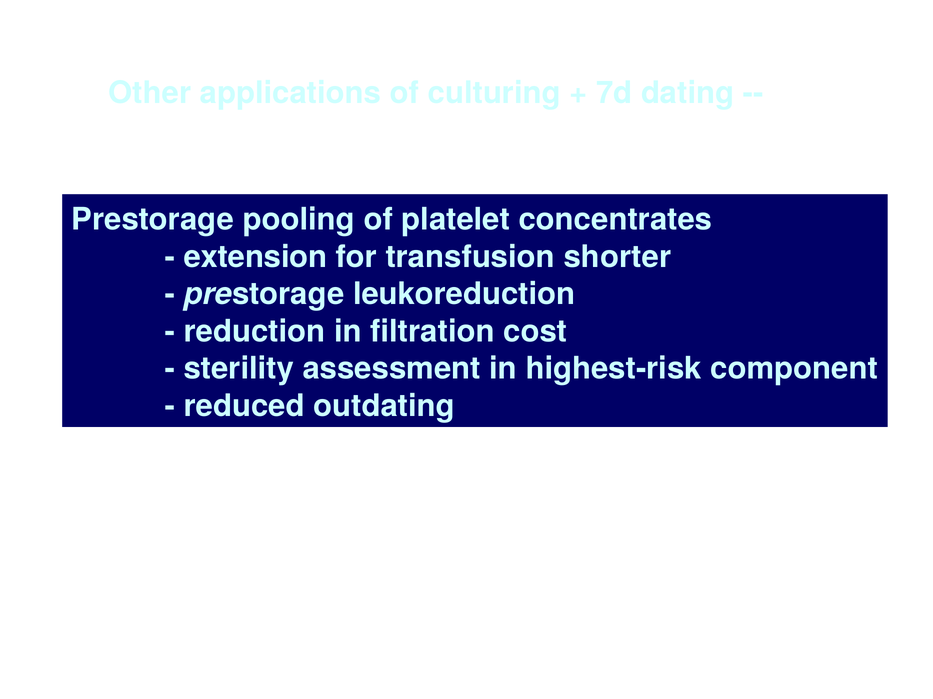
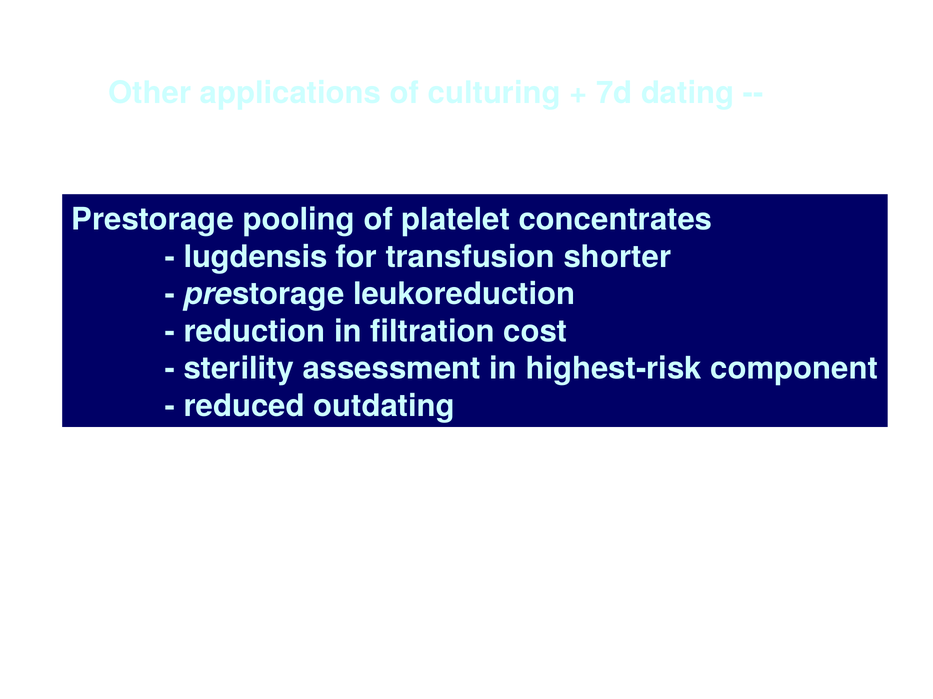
extension: extension -> lugdensis
